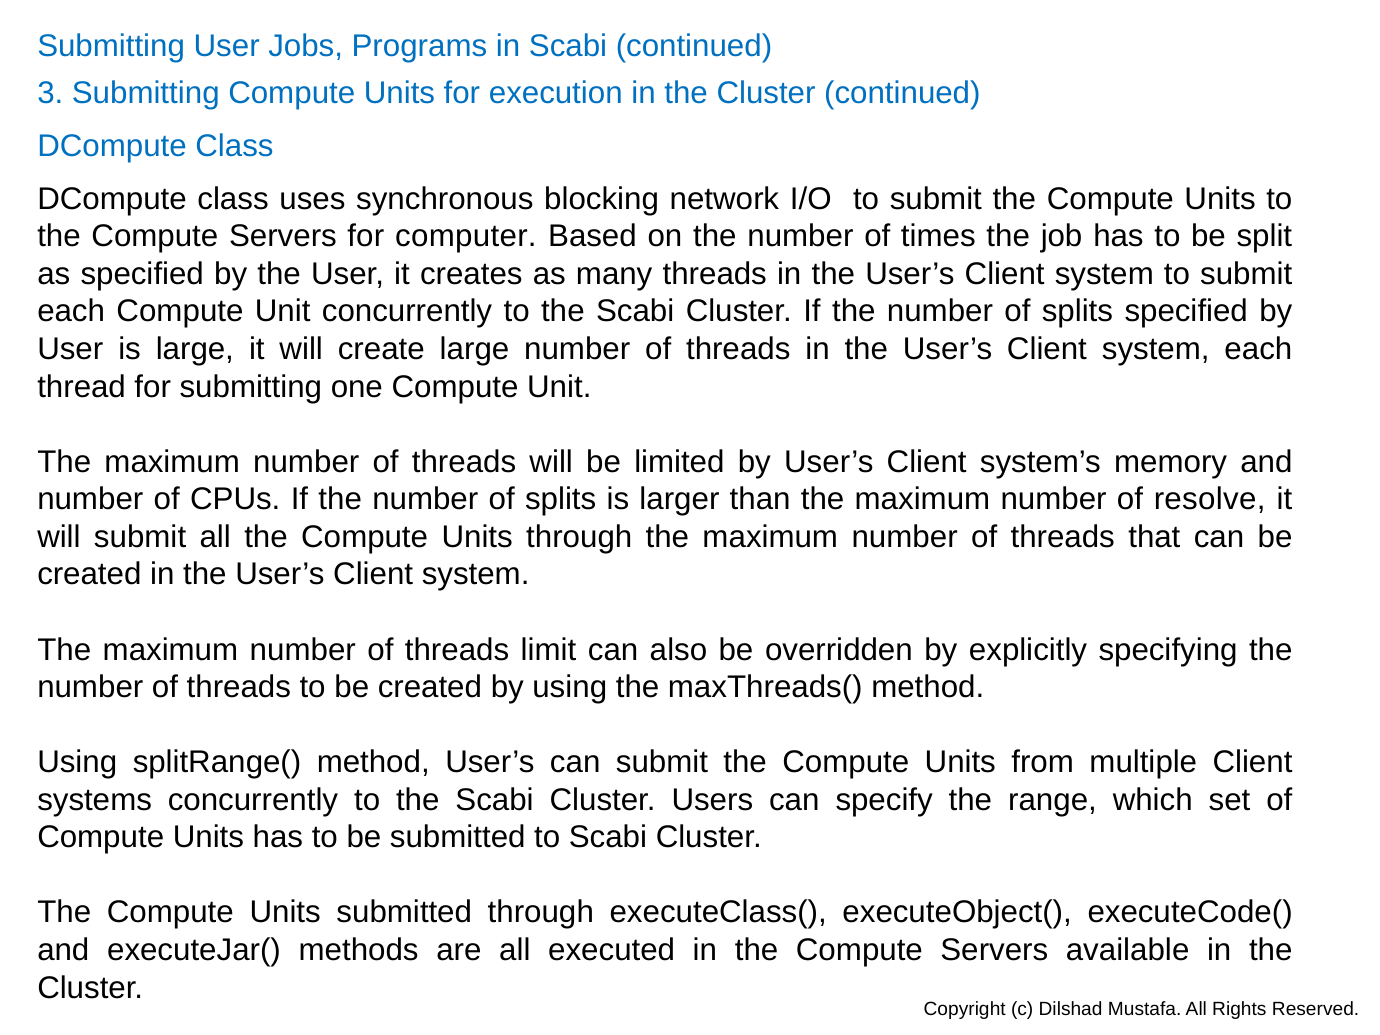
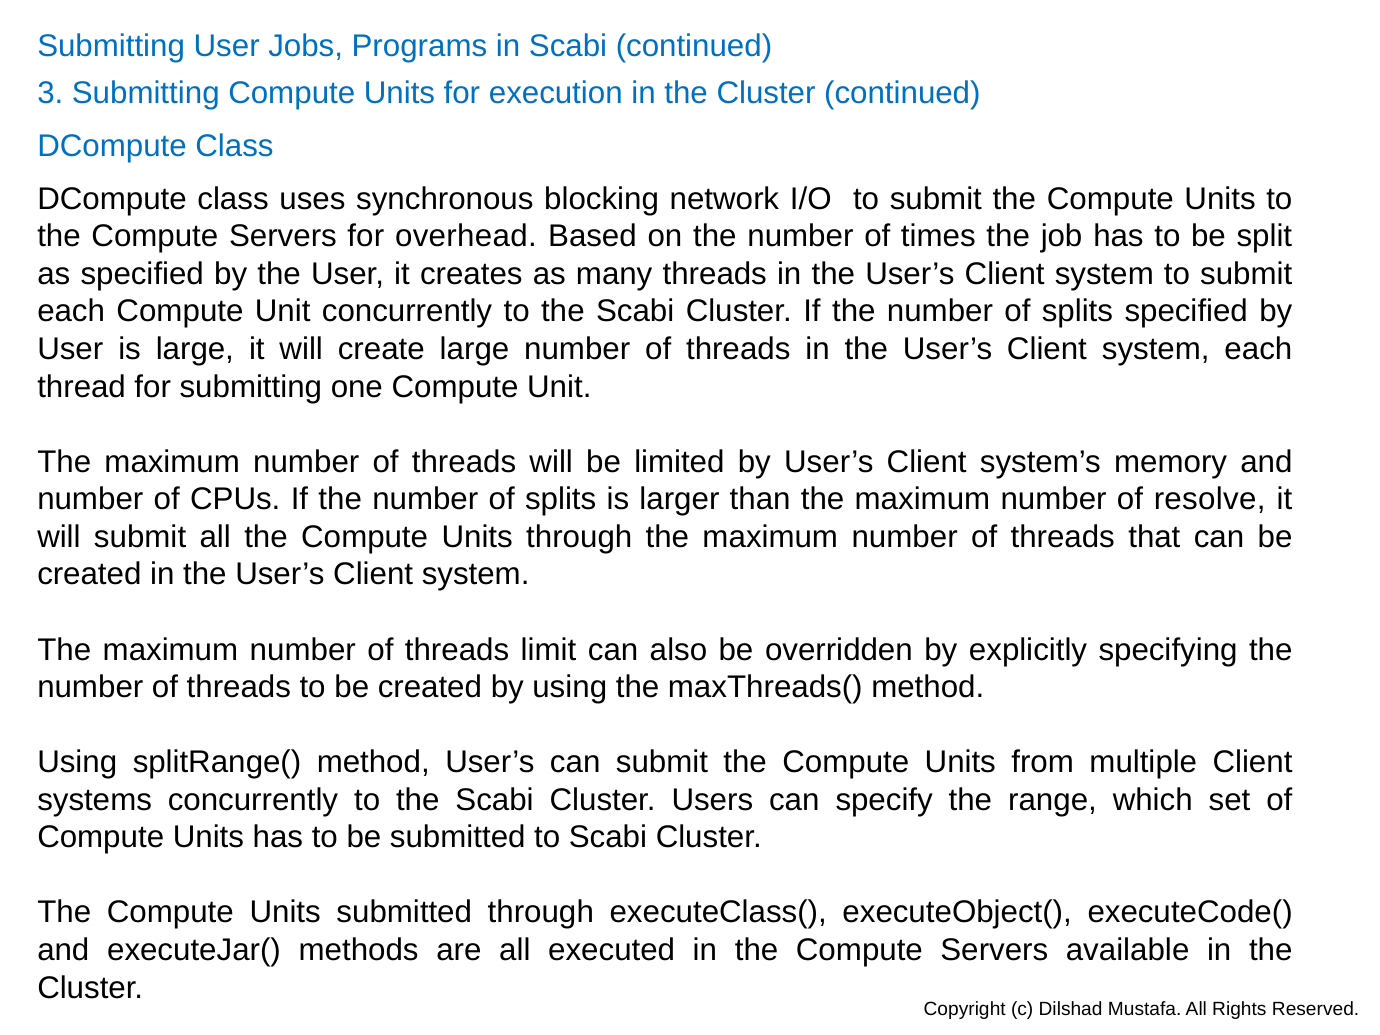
computer: computer -> overhead
